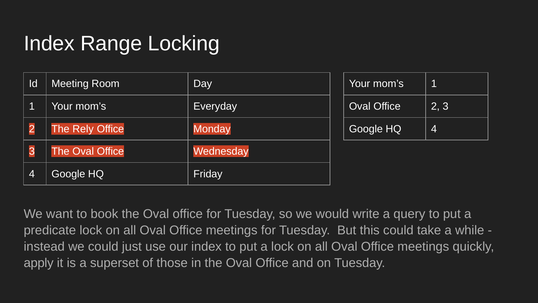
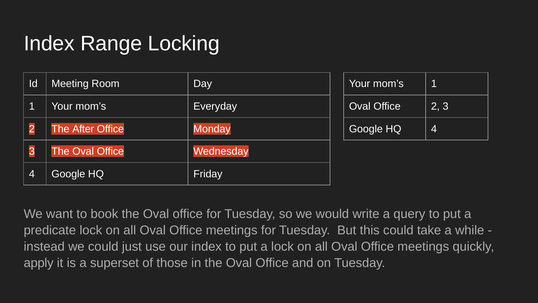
Rely: Rely -> After
